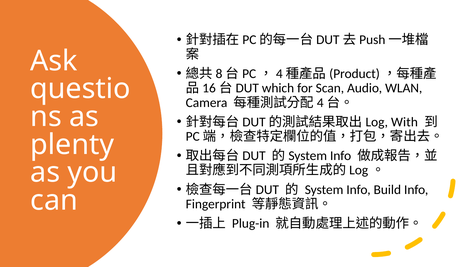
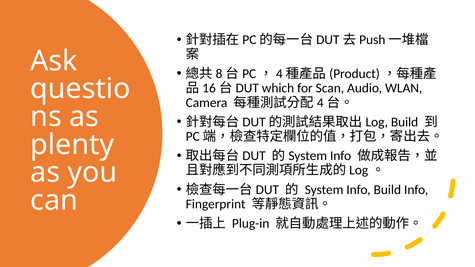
With at (404, 122): With -> Build
